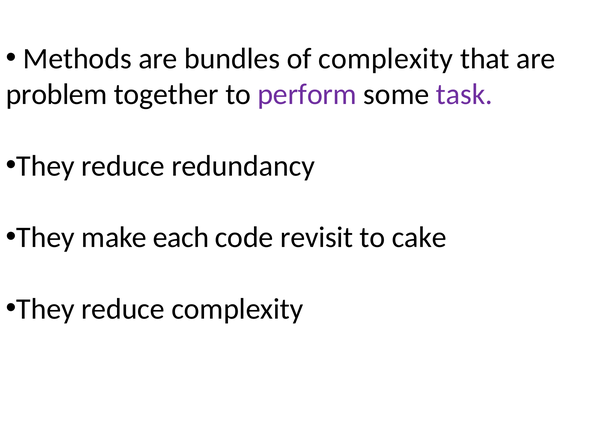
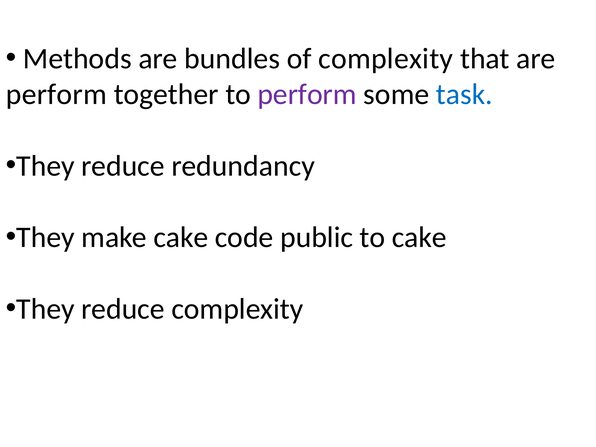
problem at (57, 94): problem -> perform
task colour: purple -> blue
make each: each -> cake
revisit: revisit -> public
